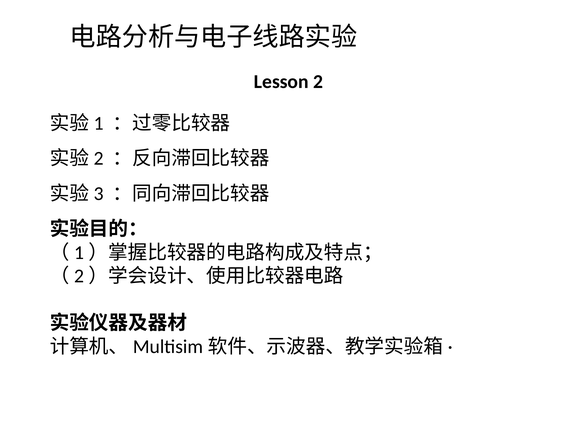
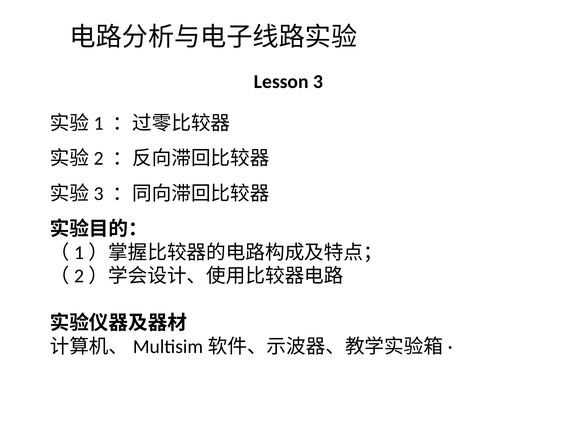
2: 2 -> 3
